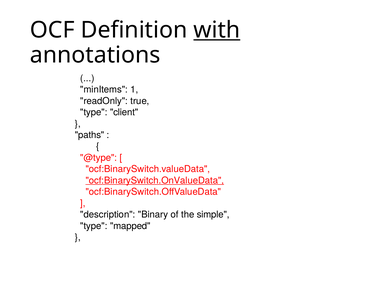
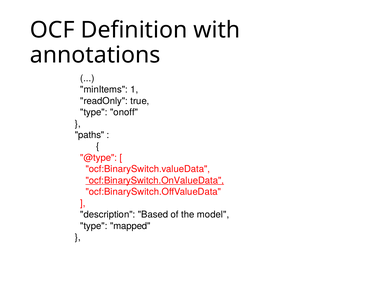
with underline: present -> none
client: client -> onoff
Binary: Binary -> Based
simple: simple -> model
